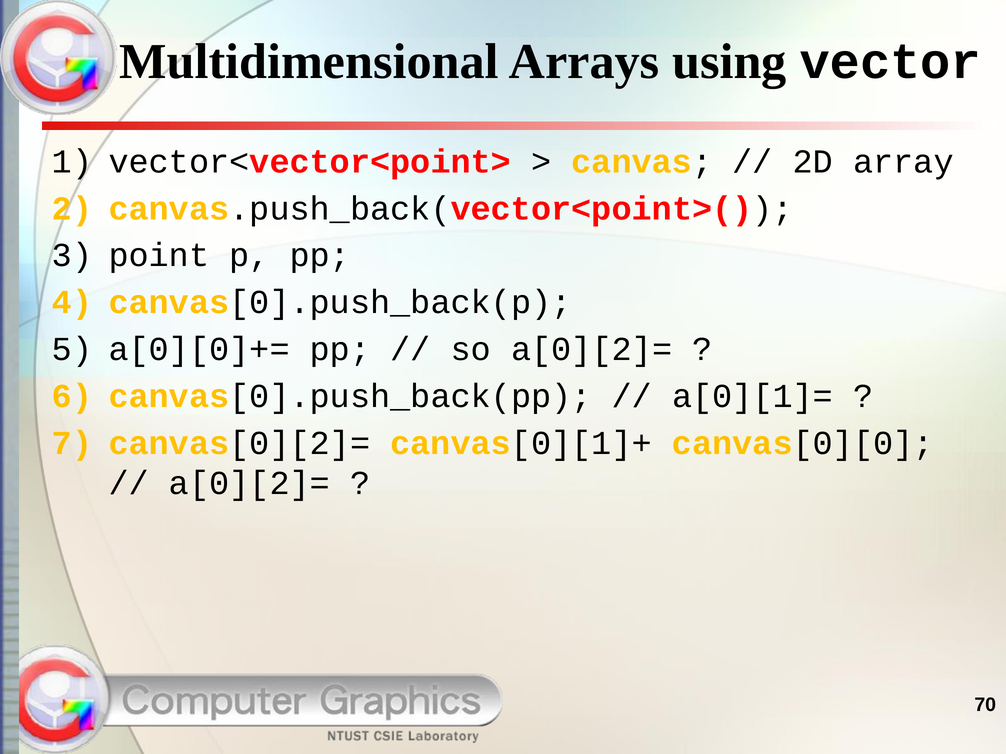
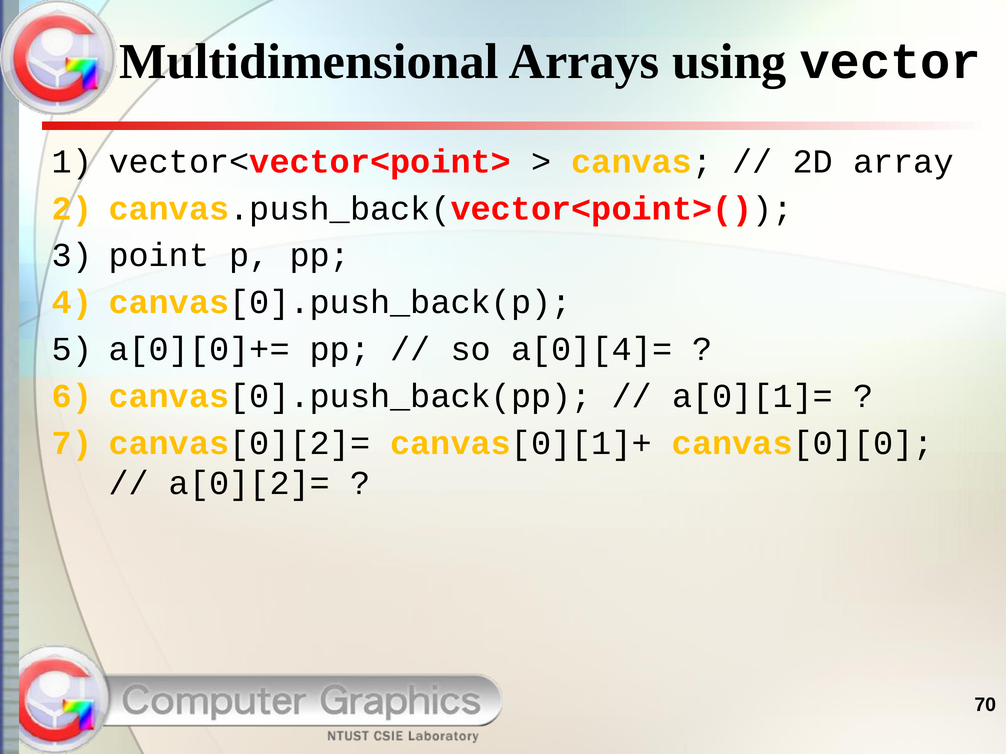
so a[0][2]=: a[0][2]= -> a[0][4]=
